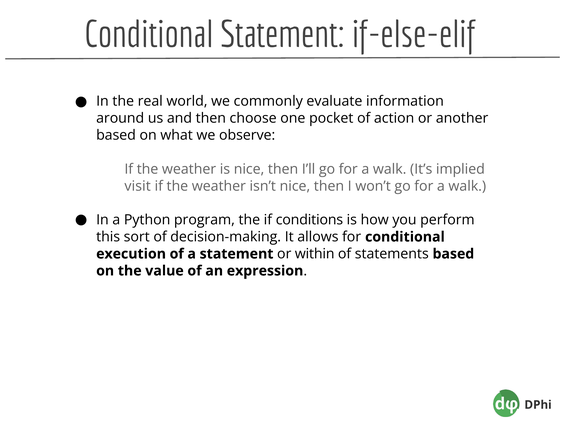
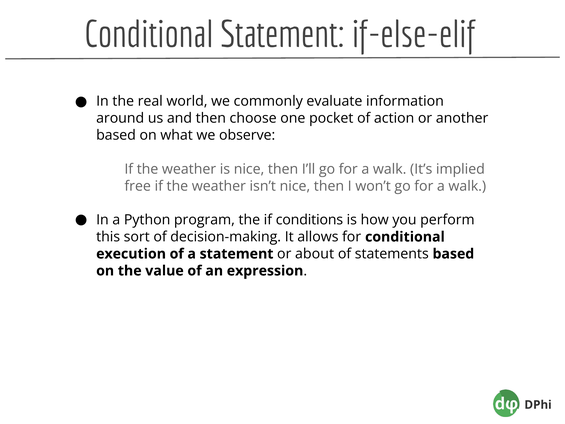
visit: visit -> free
within: within -> about
